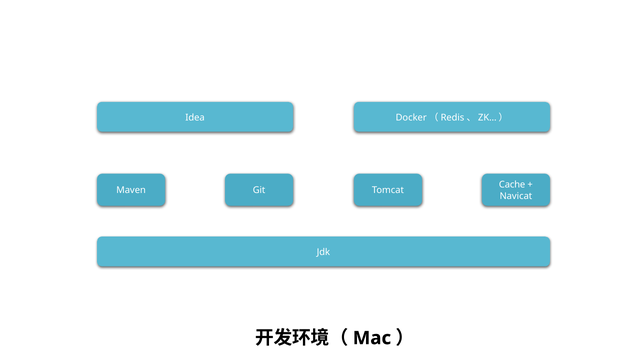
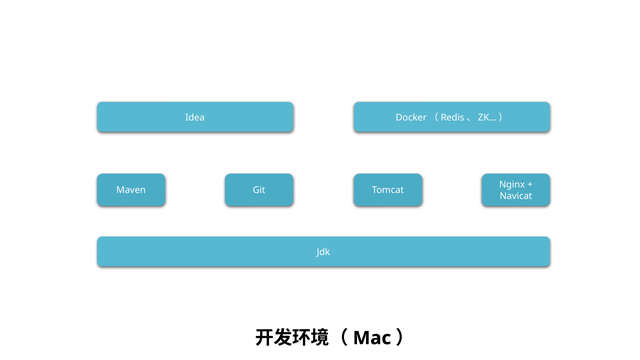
Cache: Cache -> Nginx
